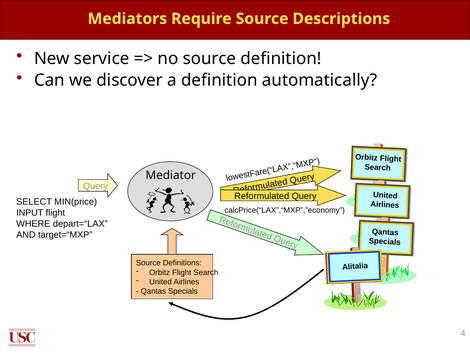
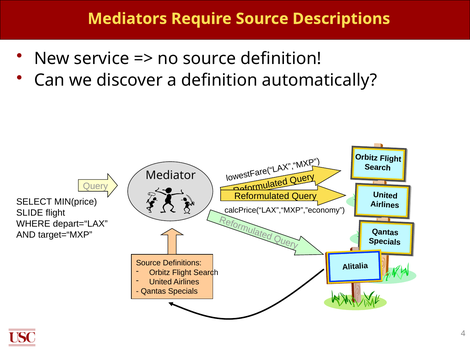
INPUT: INPUT -> SLIDE
